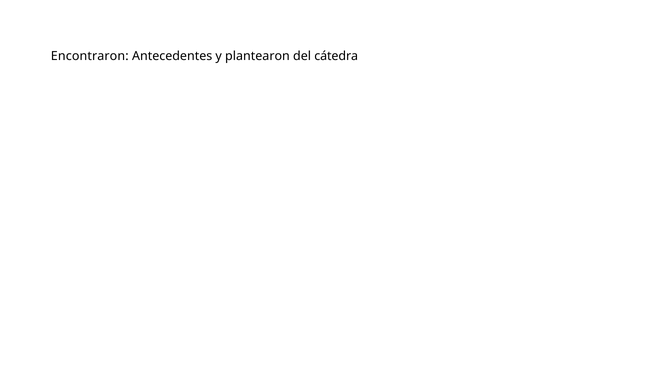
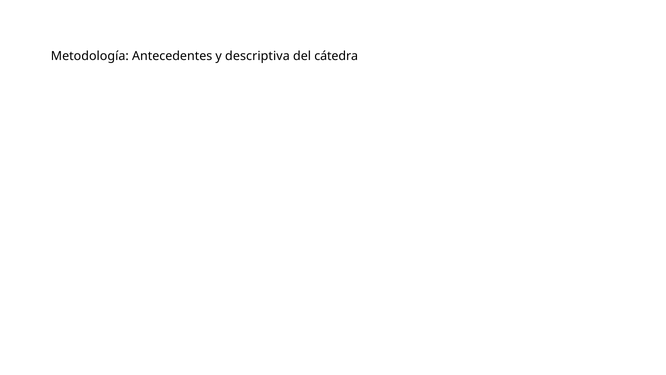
Encontraron: Encontraron -> Metodología
plantearon: plantearon -> descriptiva
